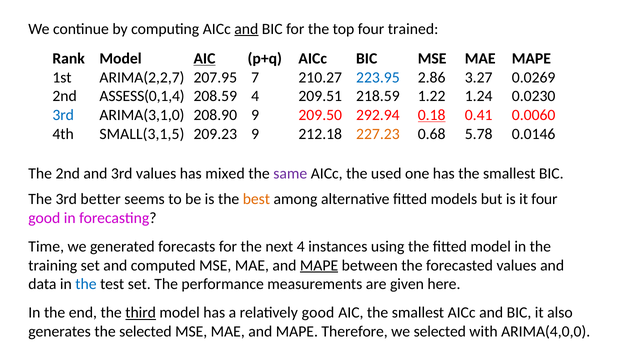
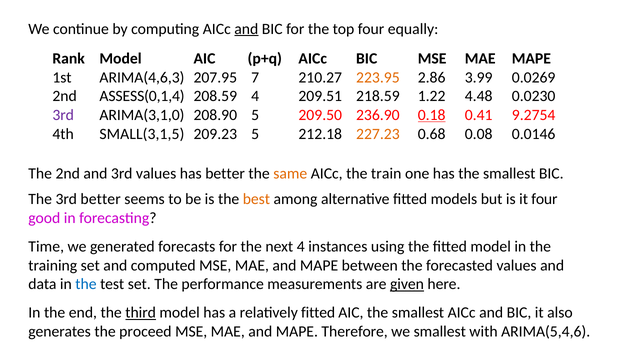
trained: trained -> equally
AIC at (204, 58) underline: present -> none
ARIMA(2,2,7: ARIMA(2,2,7 -> ARIMA(4,6,3
223.95 colour: blue -> orange
3.27: 3.27 -> 3.99
1.24: 1.24 -> 4.48
3rd at (63, 115) colour: blue -> purple
208.90 9: 9 -> 5
292.94: 292.94 -> 236.90
0.0060: 0.0060 -> 9.2754
209.23 9: 9 -> 5
5.78: 5.78 -> 0.08
has mixed: mixed -> better
same colour: purple -> orange
used: used -> train
MAPE at (319, 265) underline: present -> none
given underline: none -> present
relatively good: good -> fitted
the selected: selected -> proceed
we selected: selected -> smallest
ARIMA(4,0,0: ARIMA(4,0,0 -> ARIMA(5,4,6
